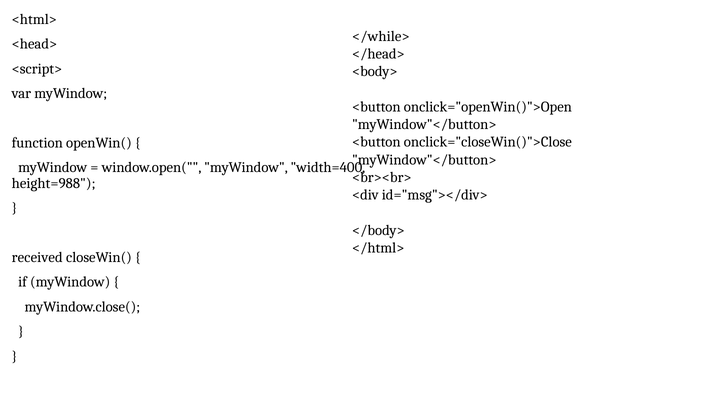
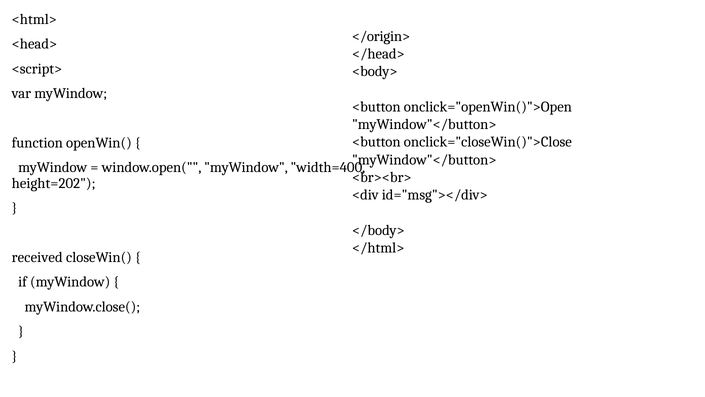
</while>: </while> -> </origin>
height=988: height=988 -> height=202
